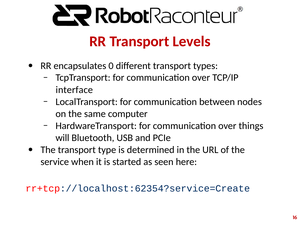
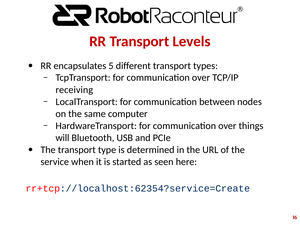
0: 0 -> 5
interface: interface -> receiving
